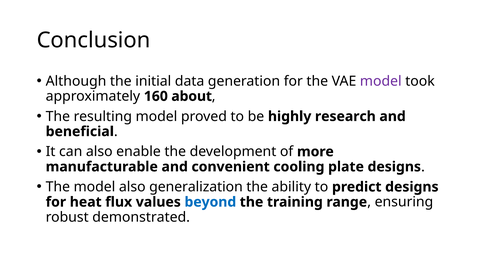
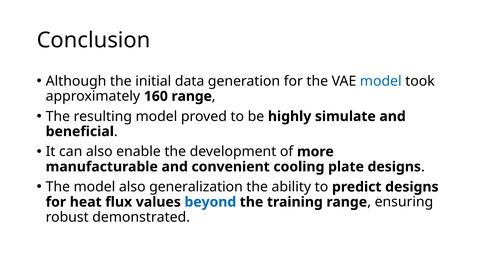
model at (381, 81) colour: purple -> blue
160 about: about -> range
research: research -> simulate
